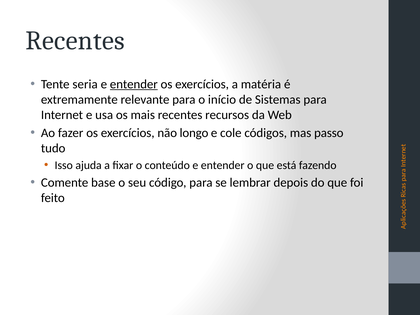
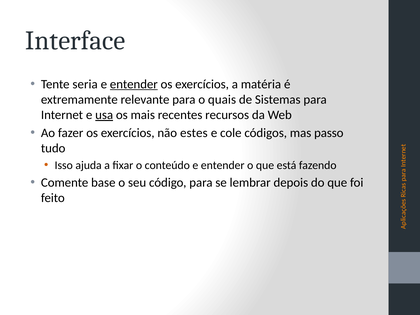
Recentes at (75, 41): Recentes -> Interface
início: início -> quais
usa underline: none -> present
longo: longo -> estes
